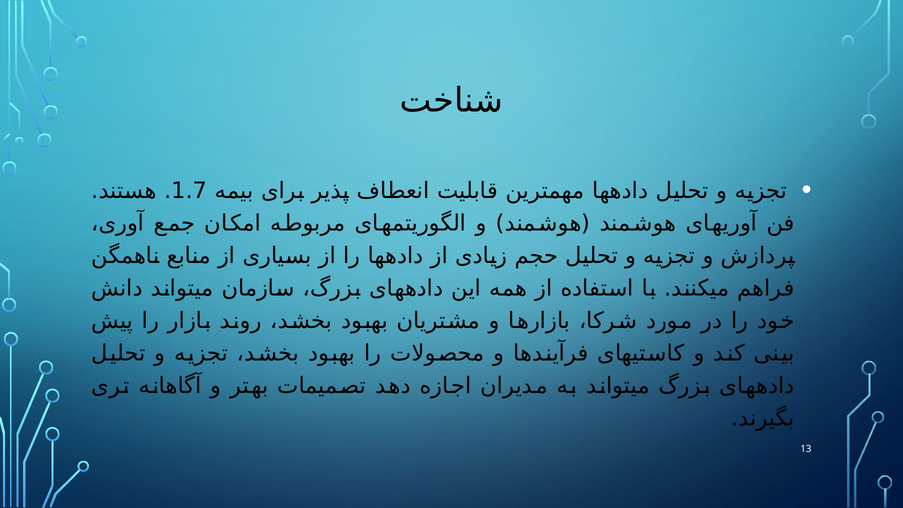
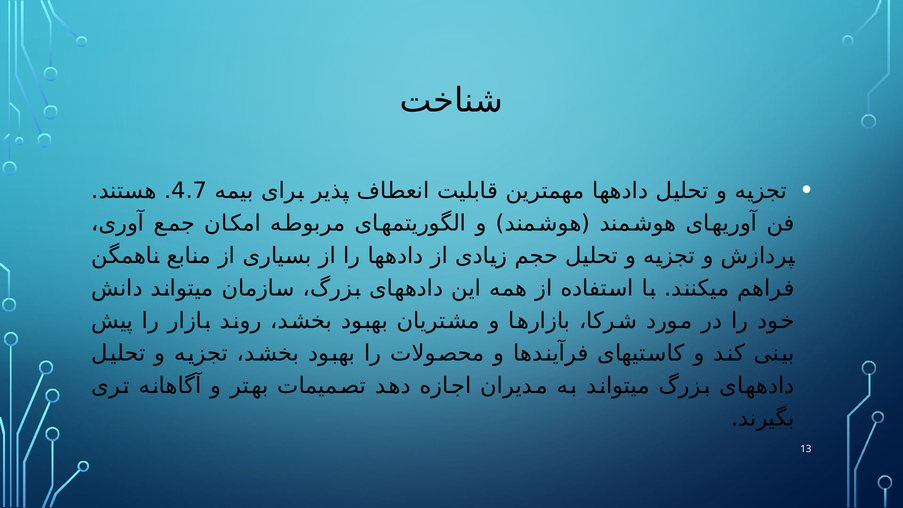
1.7: 1.7 -> 4.7
